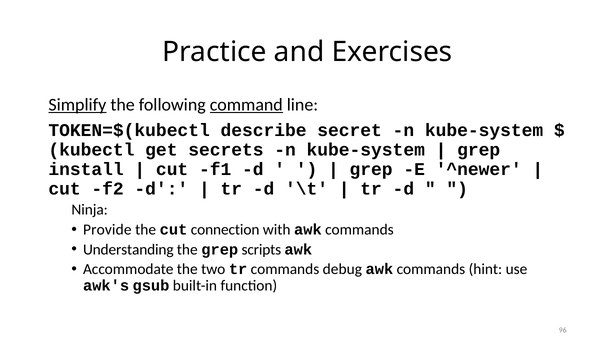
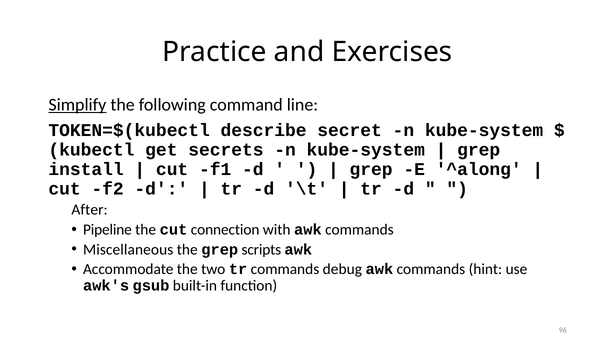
command underline: present -> none
^newer: ^newer -> ^along
Ninja: Ninja -> After
Provide: Provide -> Pipeline
Understanding: Understanding -> Miscellaneous
